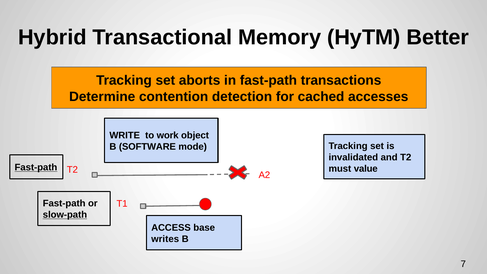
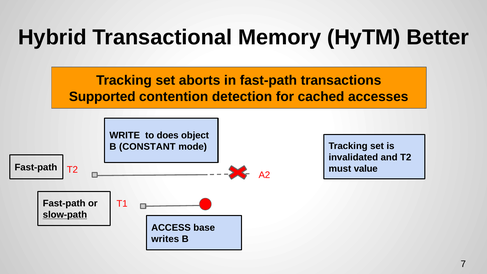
Determine: Determine -> Supported
work: work -> does
SOFTWARE: SOFTWARE -> CONSTANT
Fast-path at (36, 167) underline: present -> none
